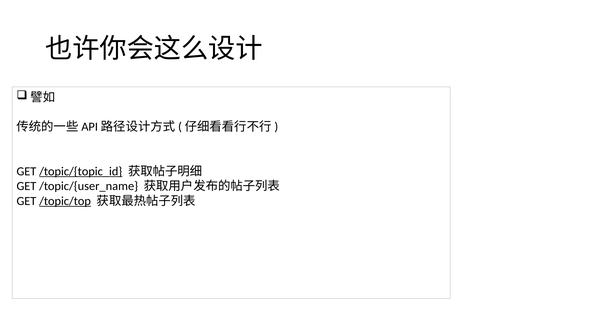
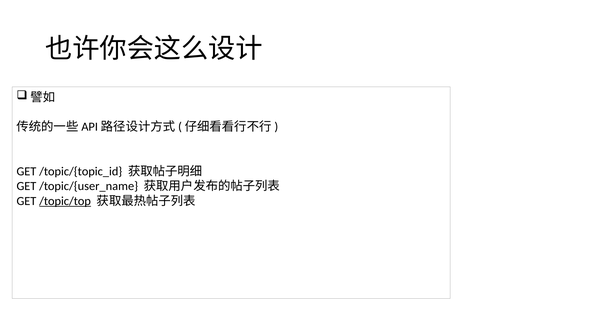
/topic/{topic_id underline: present -> none
